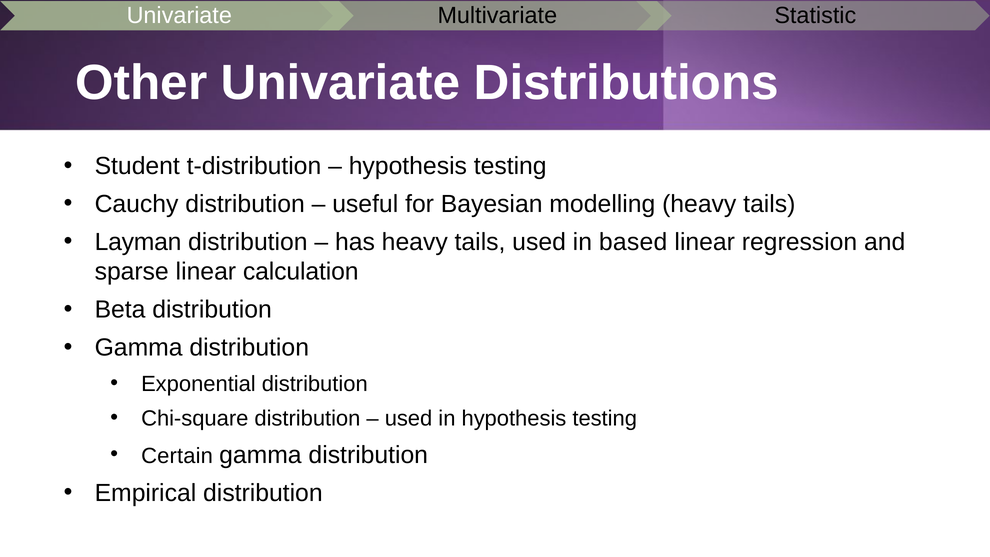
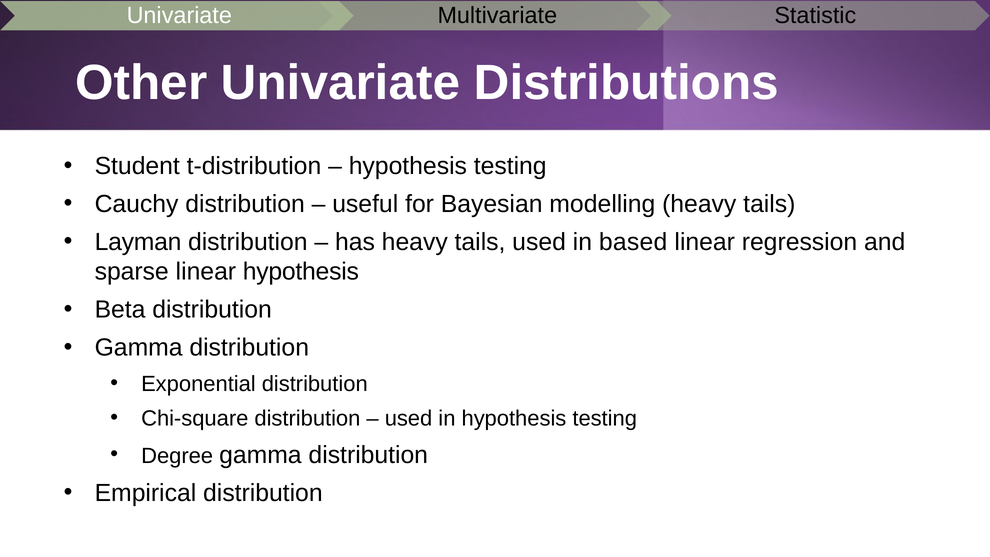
linear calculation: calculation -> hypothesis
Certain: Certain -> Degree
